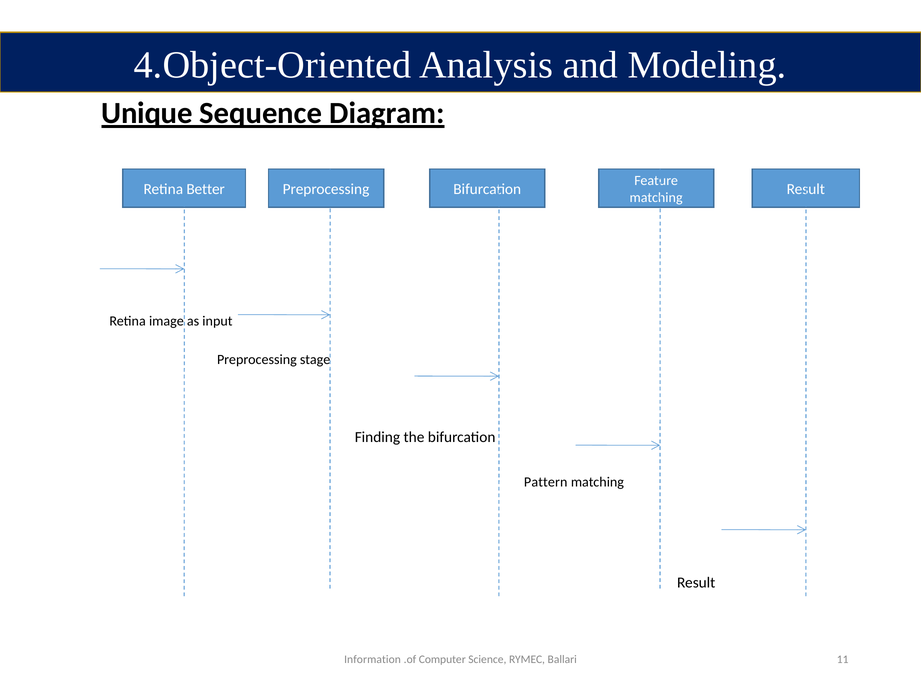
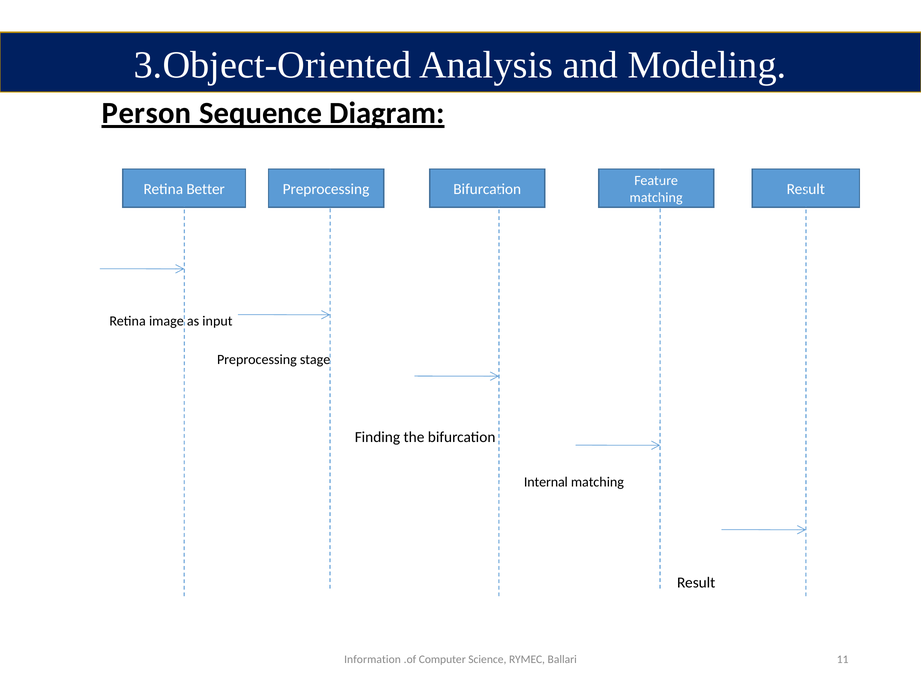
4.Object-Oriented: 4.Object-Oriented -> 3.Object-Oriented
Unique: Unique -> Person
Pattern: Pattern -> Internal
